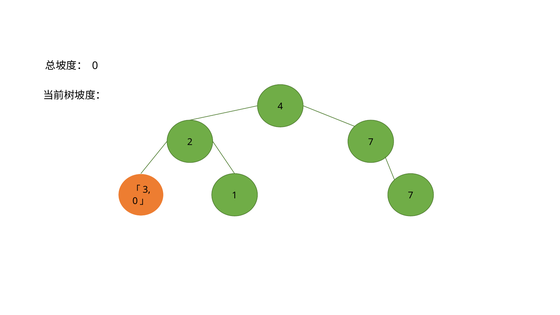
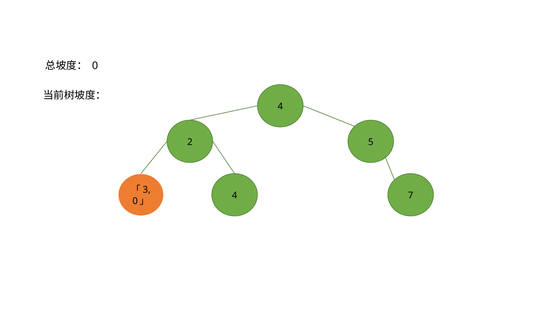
2 7: 7 -> 5
1 at (235, 195): 1 -> 4
